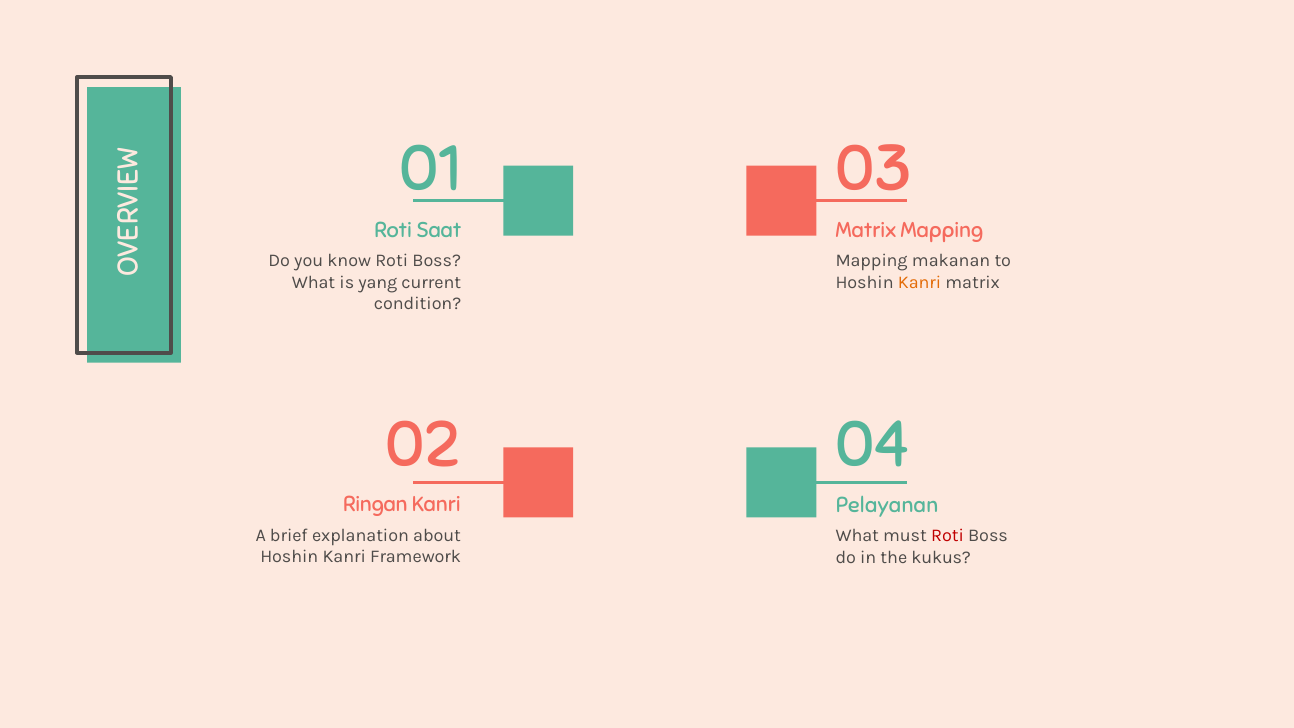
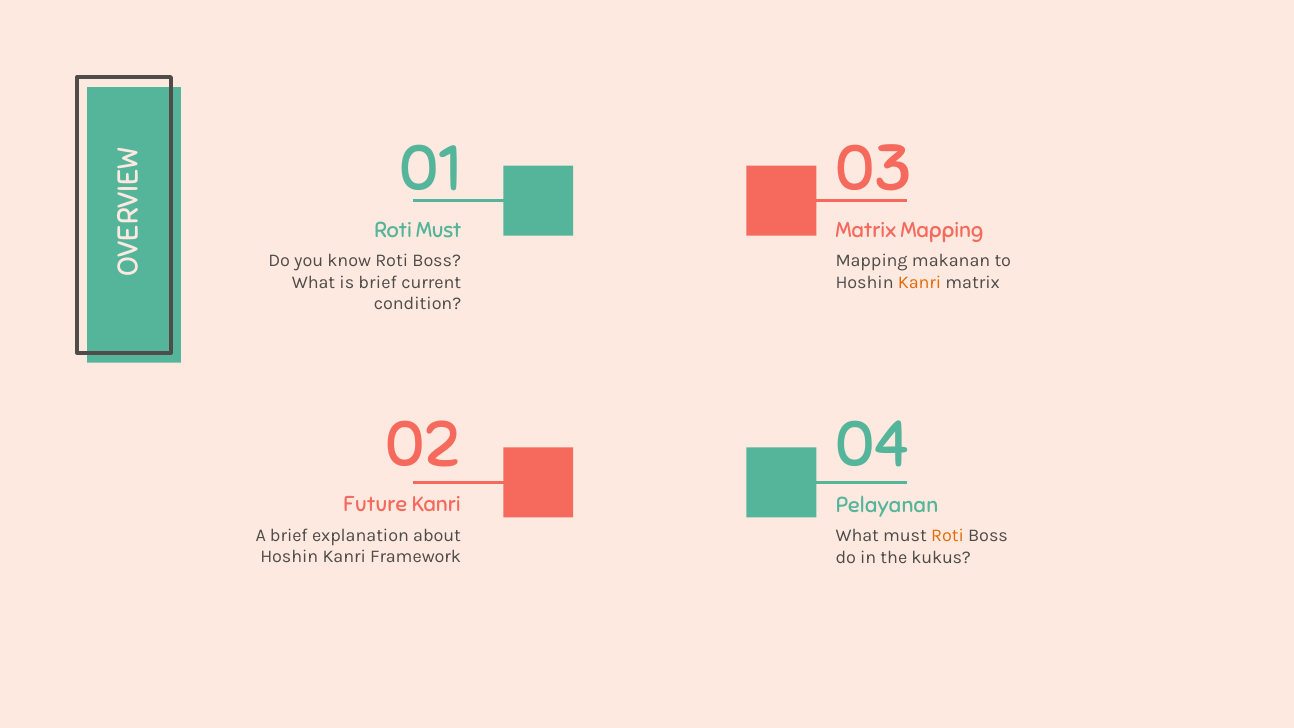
Roti Saat: Saat -> Must
is yang: yang -> brief
Ringan: Ringan -> Future
Roti at (948, 536) colour: red -> orange
